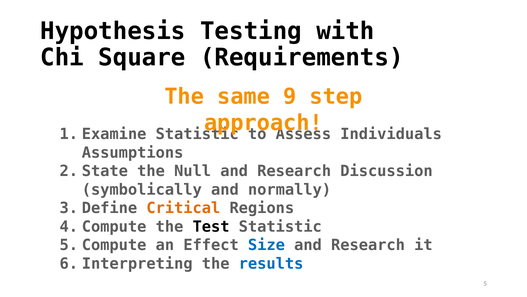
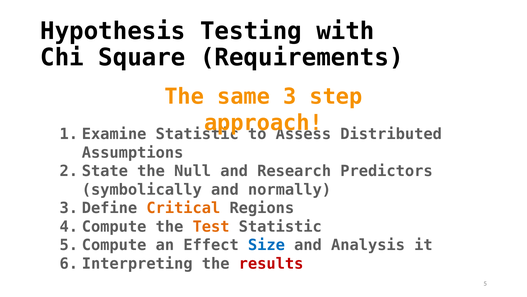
9: 9 -> 3
Individuals: Individuals -> Distributed
Discussion: Discussion -> Predictors
Test colour: black -> orange
Research at (368, 245): Research -> Analysis
results colour: blue -> red
